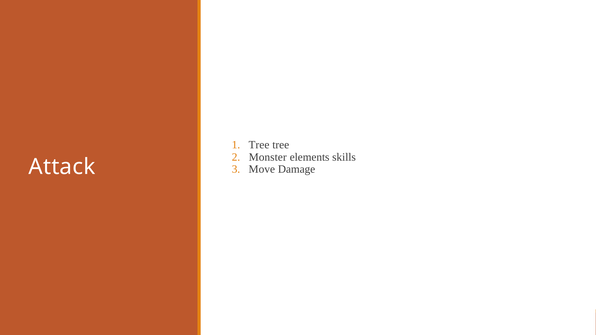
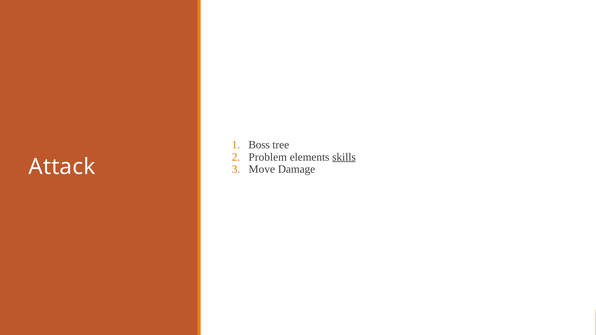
Tree at (259, 145): Tree -> Boss
Monster: Monster -> Problem
skills underline: none -> present
